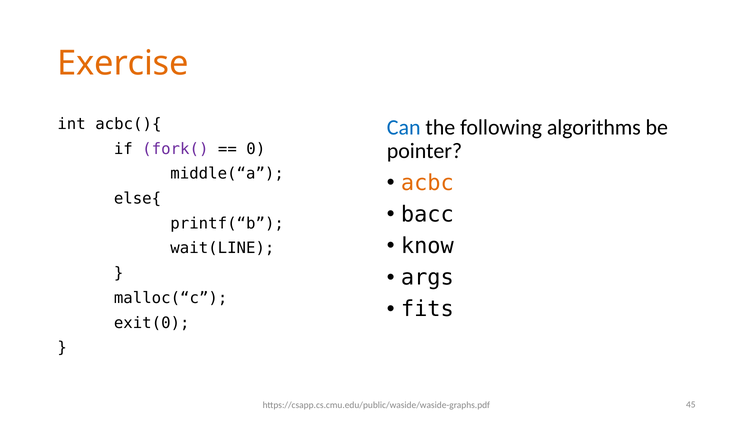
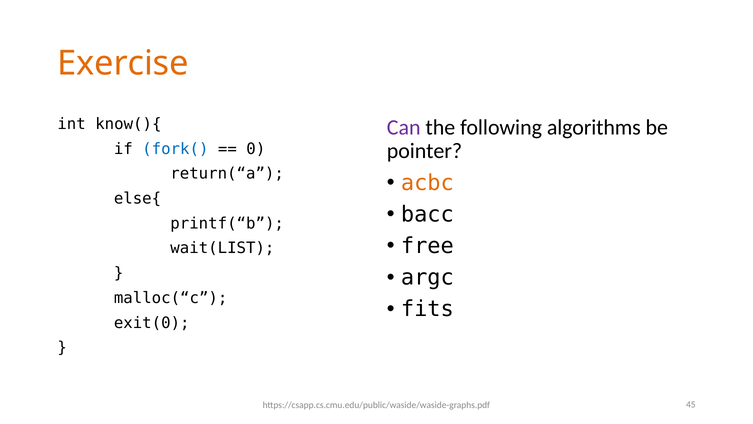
acbc(){: acbc(){ -> know(){
Can colour: blue -> purple
fork( colour: purple -> blue
middle(“a: middle(“a -> return(“a
know: know -> free
wait(LINE: wait(LINE -> wait(LIST
args: args -> argc
